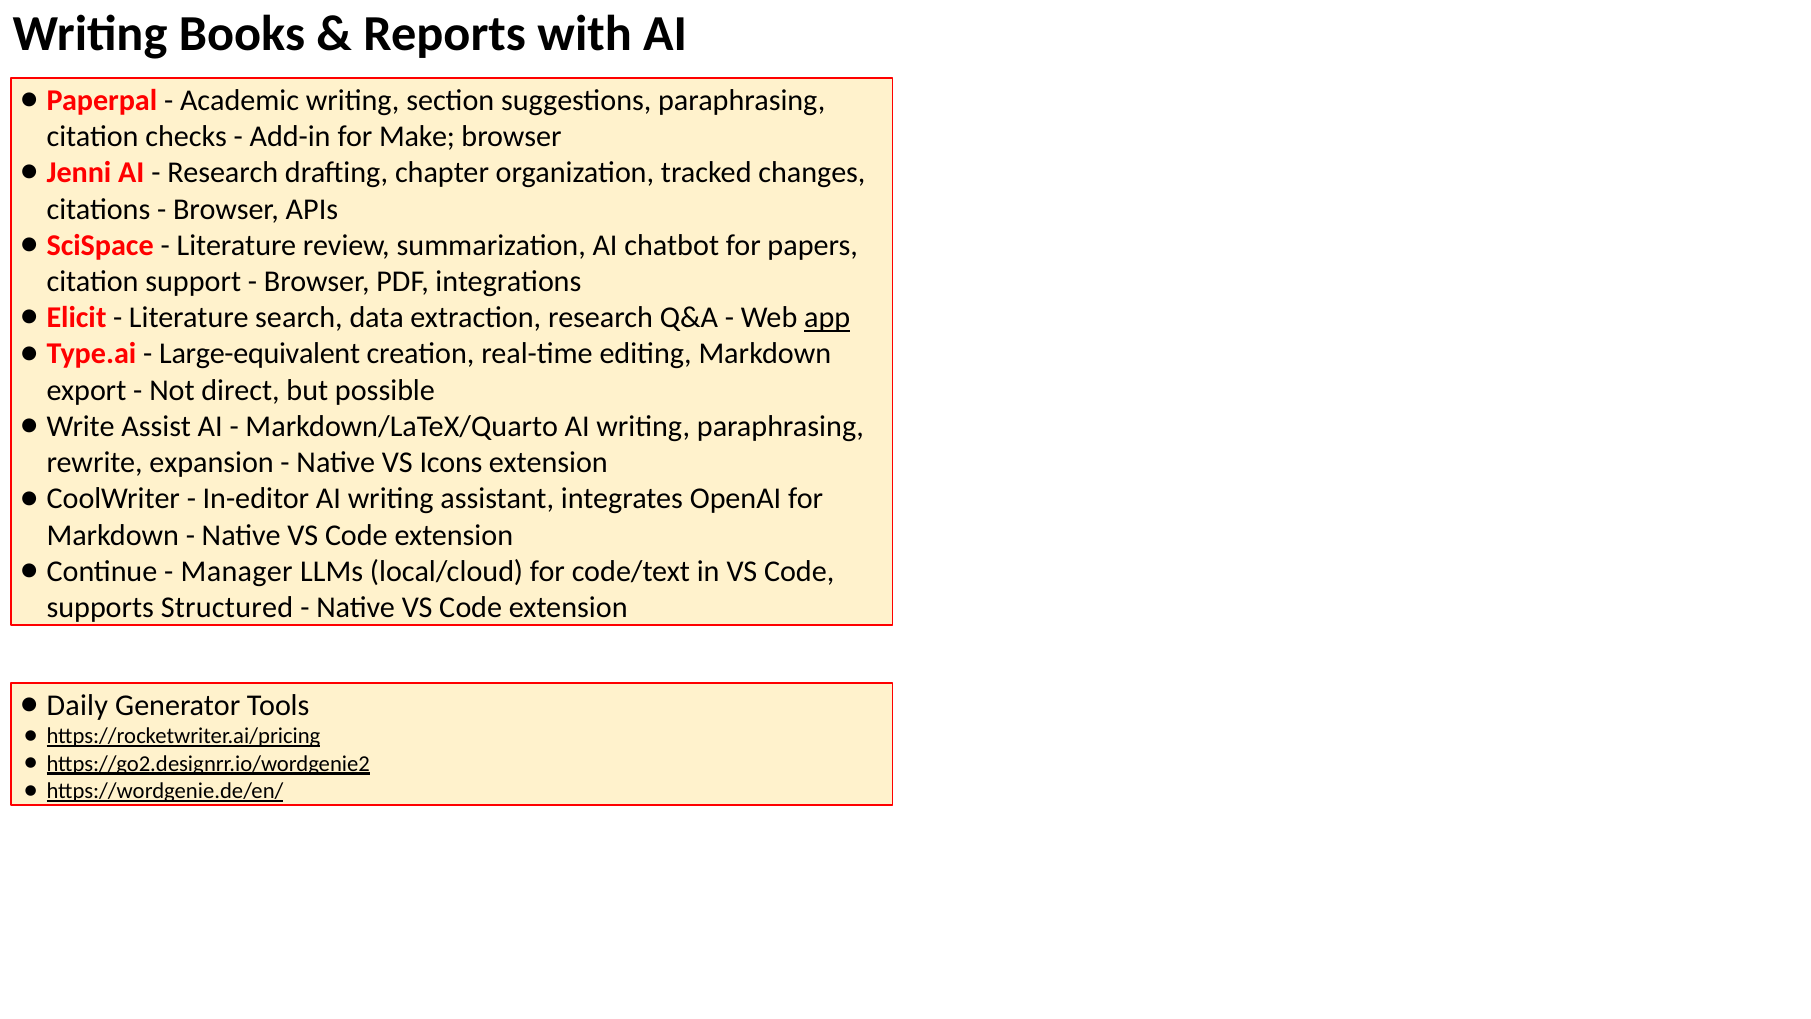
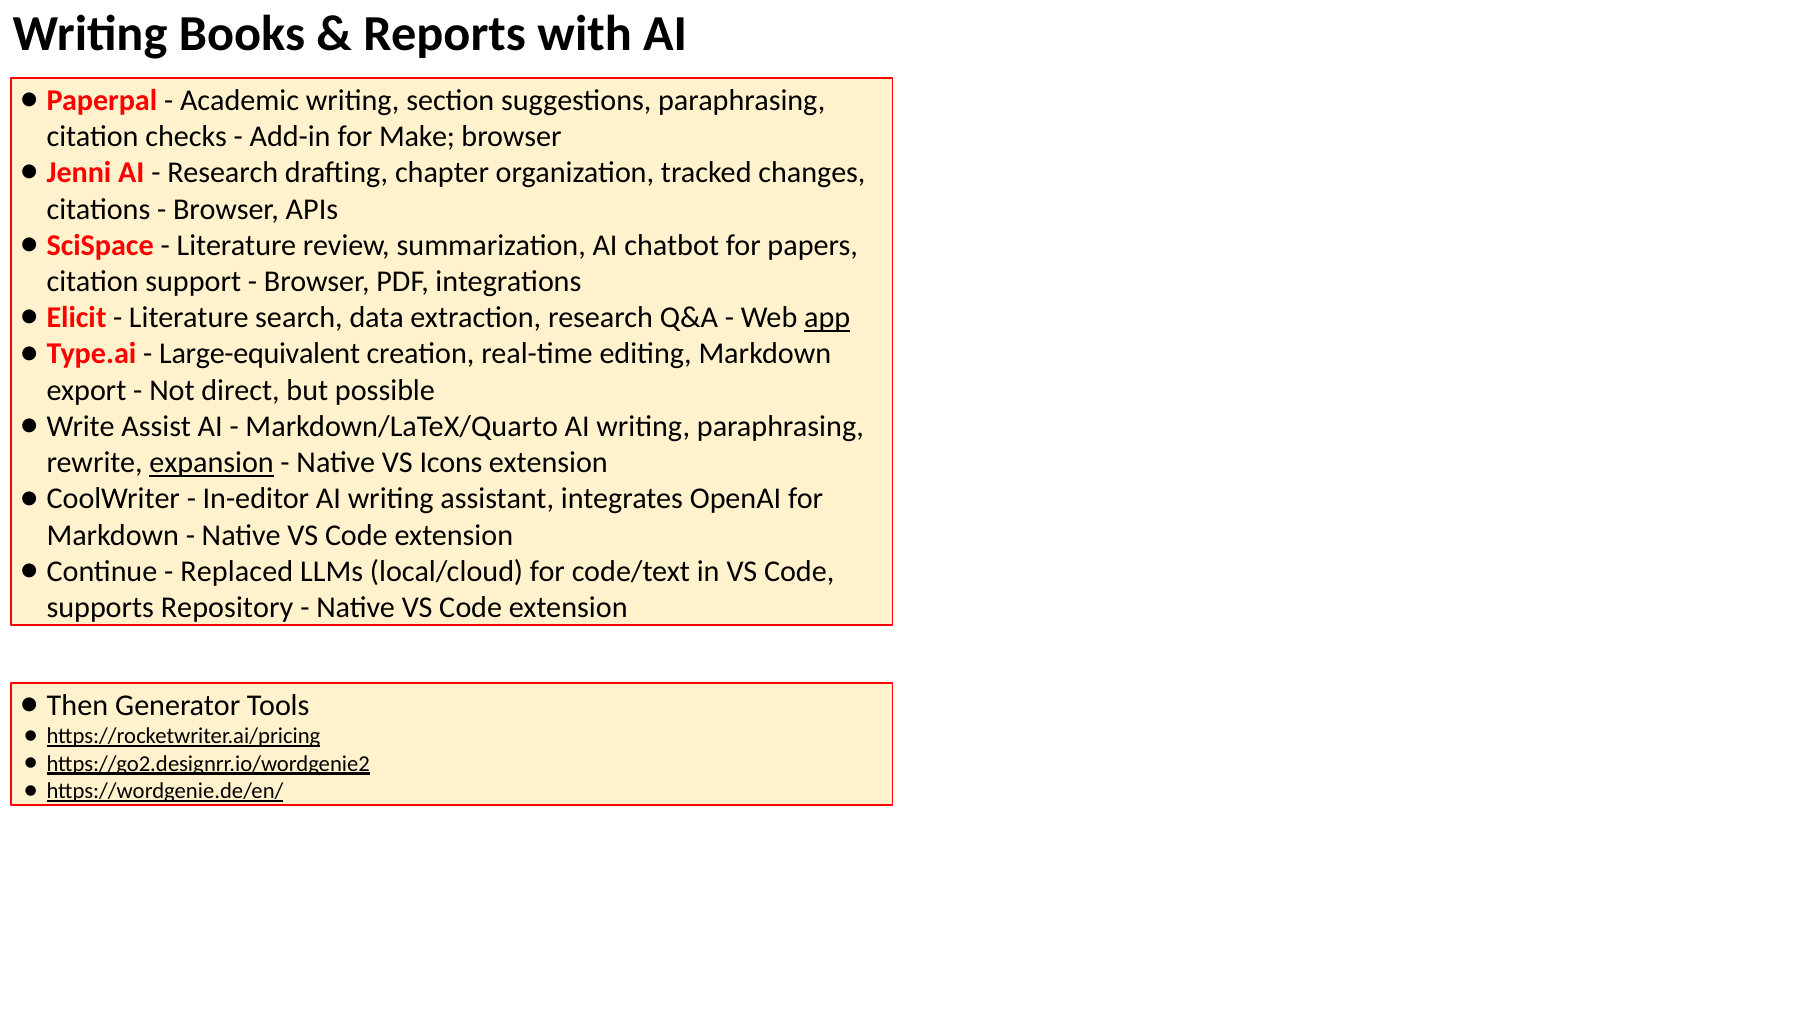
expansion underline: none -> present
Manager: Manager -> Replaced
Structured: Structured -> Repository
Daily: Daily -> Then
